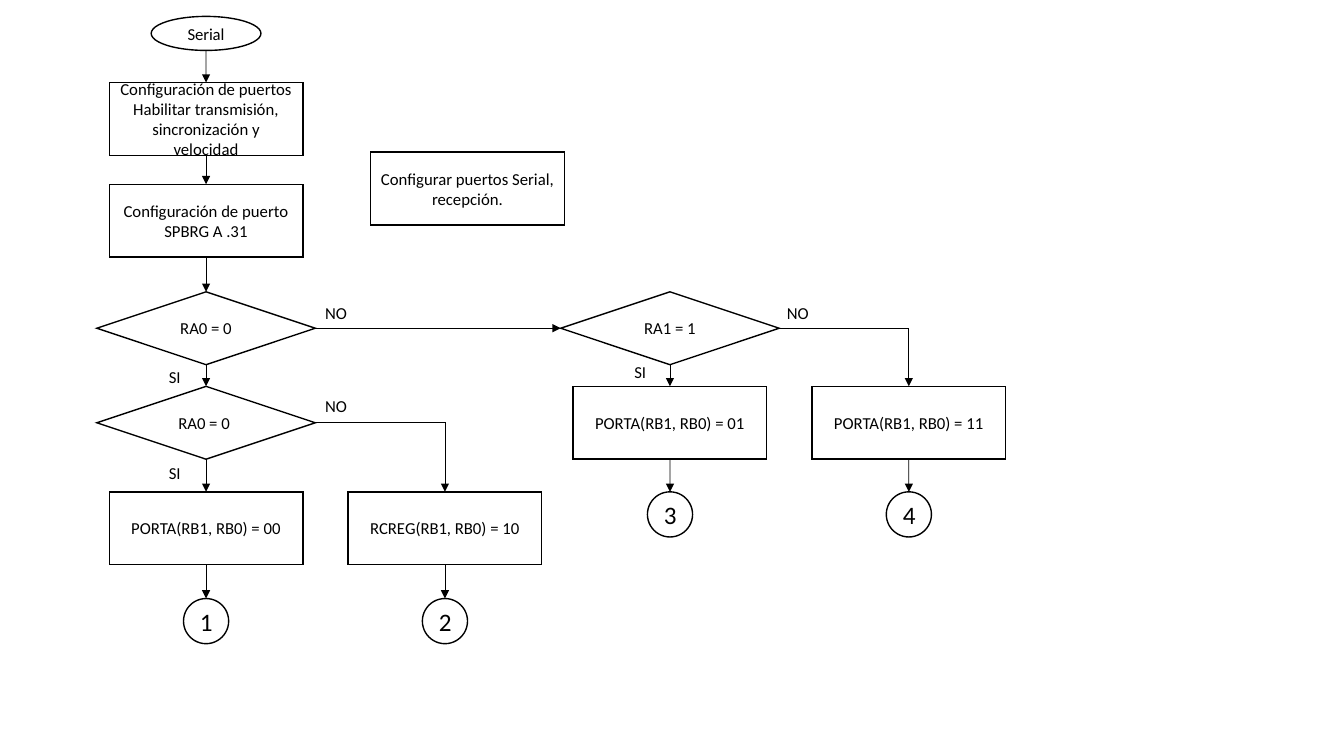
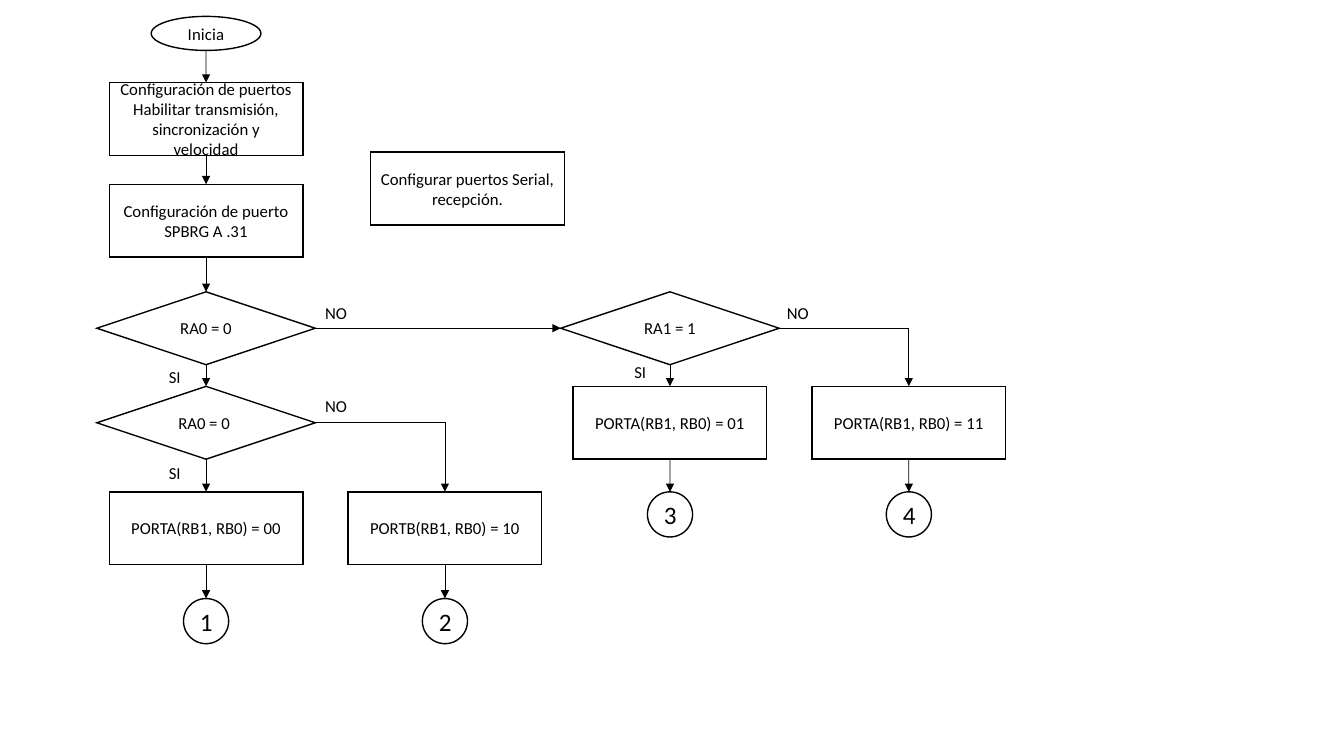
Serial at (206, 35): Serial -> Inicia
RCREG(RB1: RCREG(RB1 -> PORTB(RB1
